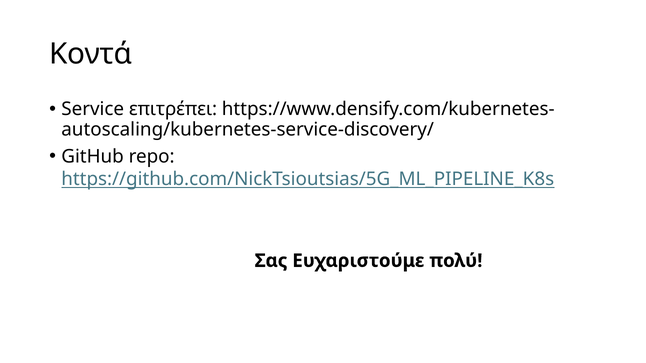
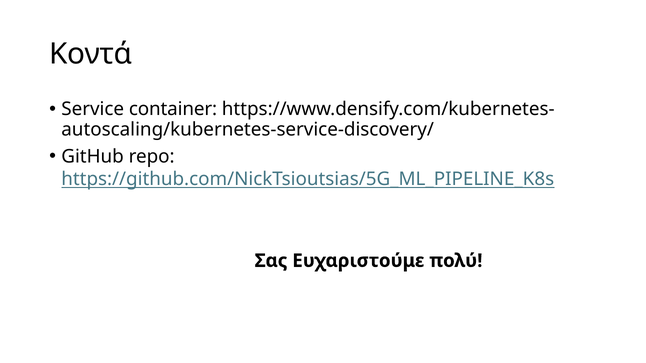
επιτρέπει: επιτρέπει -> container
